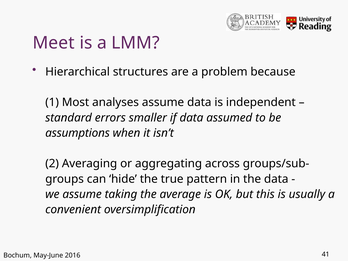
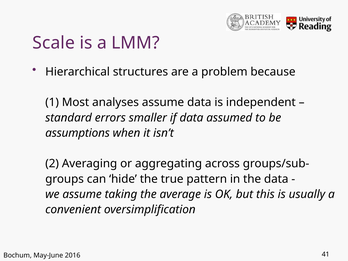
Meet: Meet -> Scale
